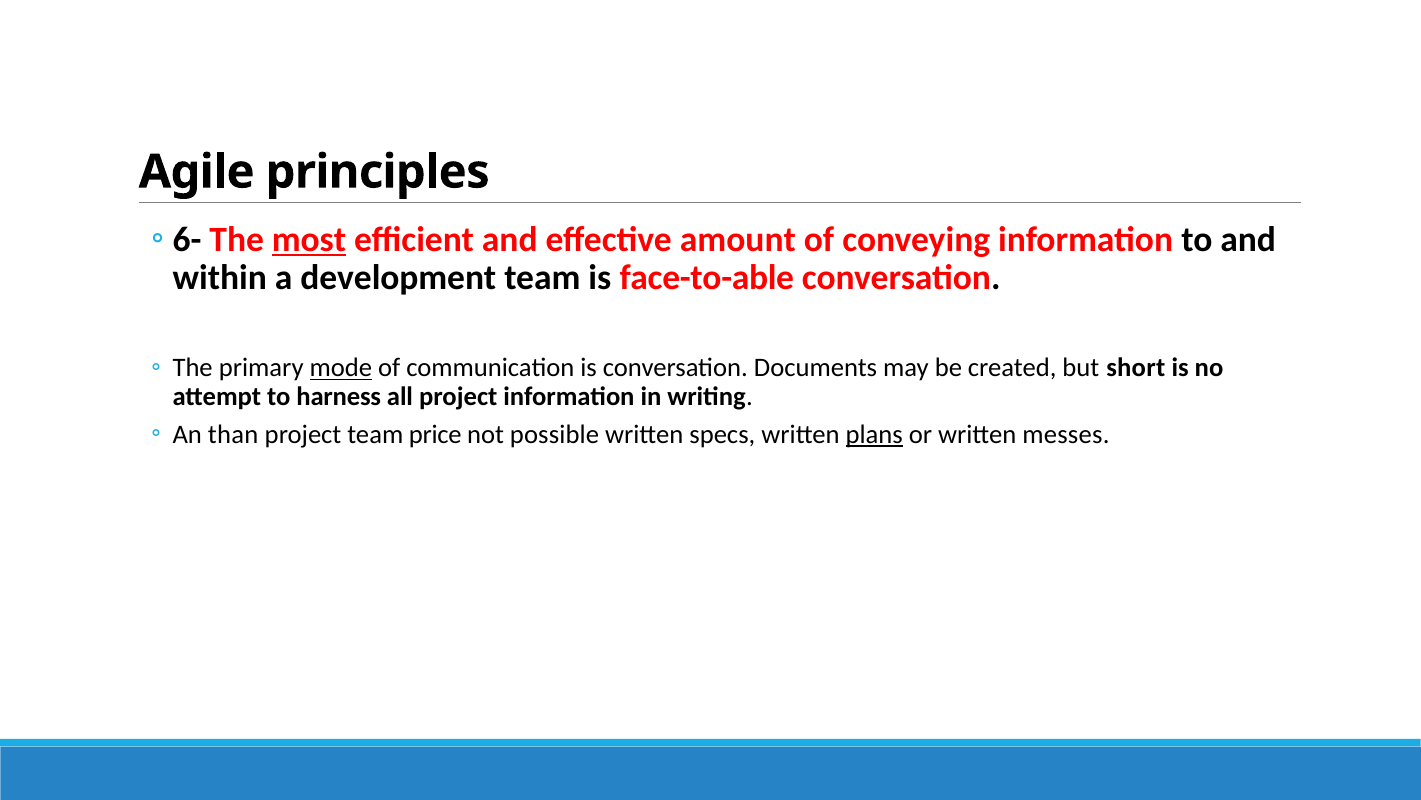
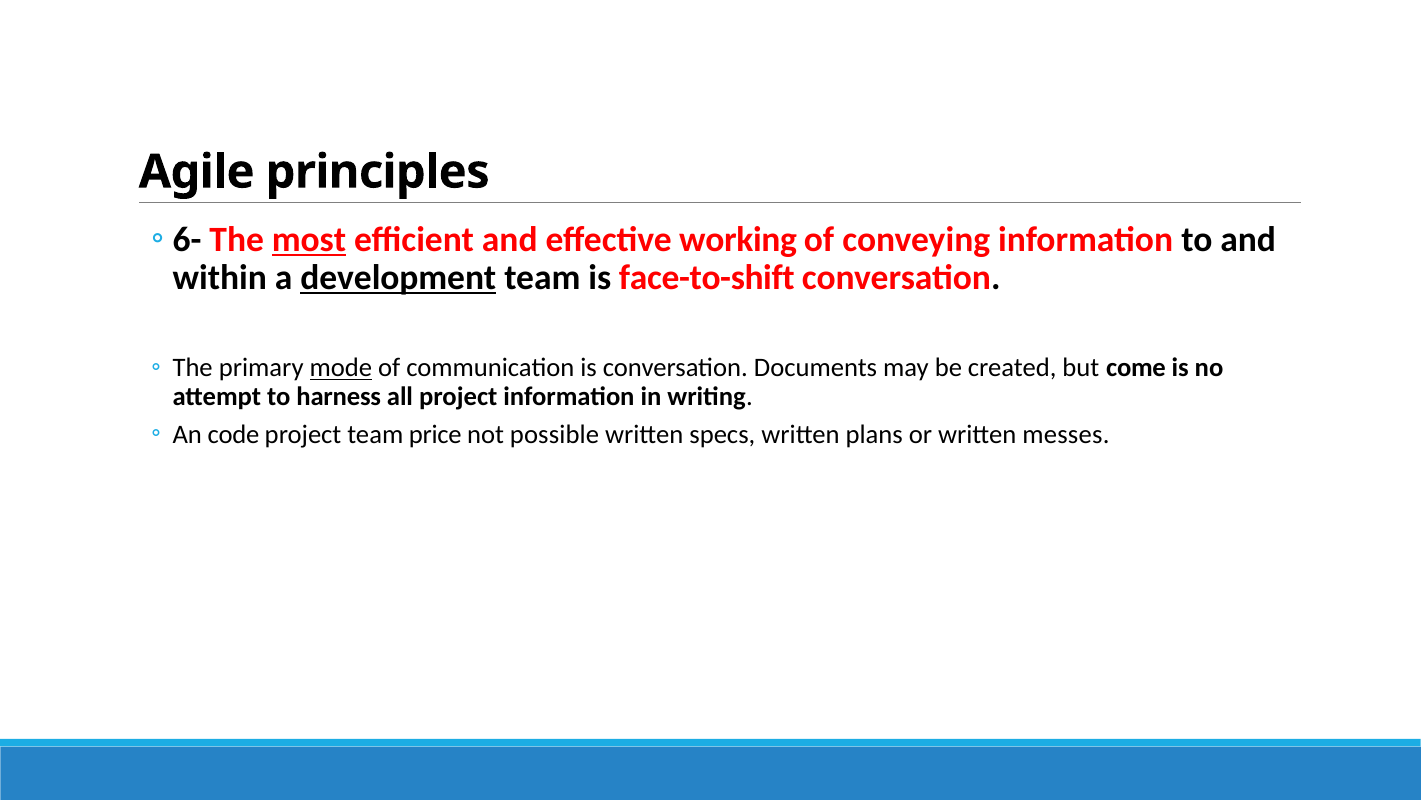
amount: amount -> working
development underline: none -> present
face-to-able: face-to-able -> face-to-shift
short: short -> come
than: than -> code
plans underline: present -> none
